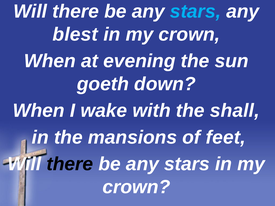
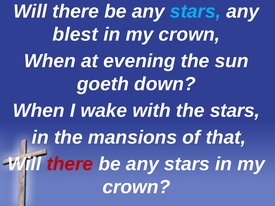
the shall: shall -> stars
feet: feet -> that
there at (70, 164) colour: black -> red
